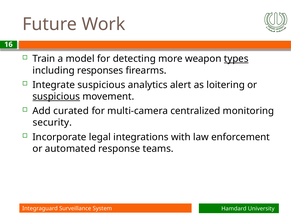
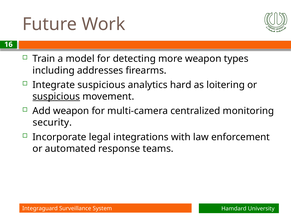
types underline: present -> none
responses: responses -> addresses
alert: alert -> hard
Add curated: curated -> weapon
